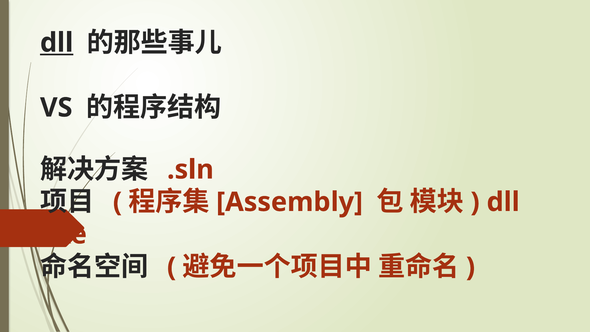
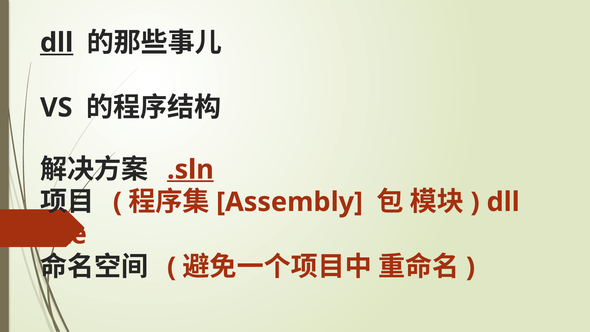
.sln underline: none -> present
